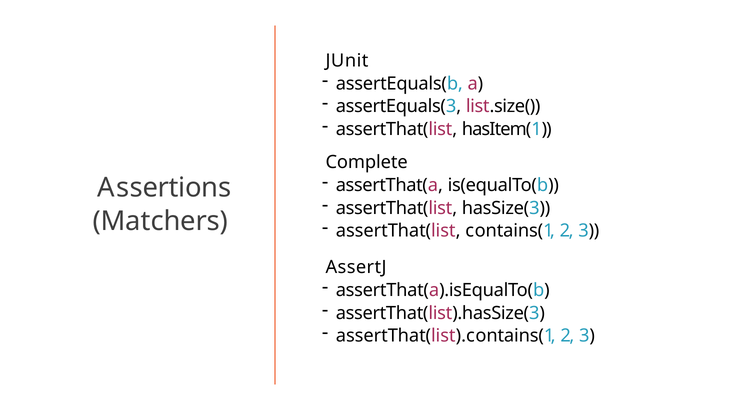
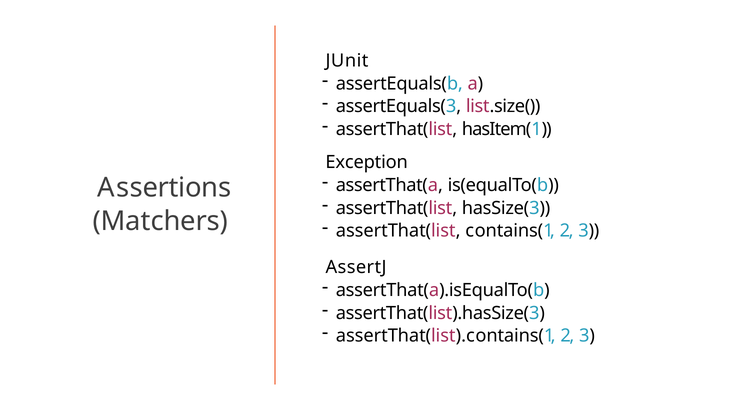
Complete: Complete -> Exception
